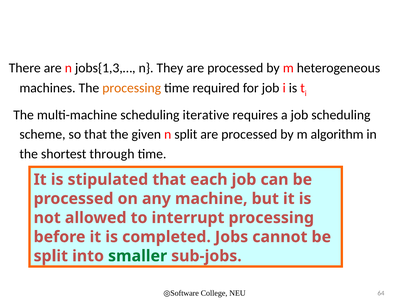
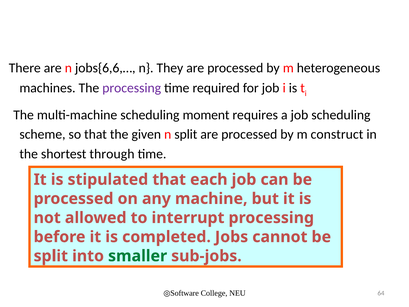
jobs{1,3,…: jobs{1,3,… -> jobs{6,6,…
processing at (132, 88) colour: orange -> purple
iterative: iterative -> moment
algorithm: algorithm -> construct
